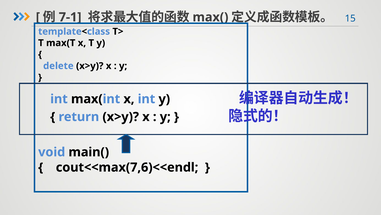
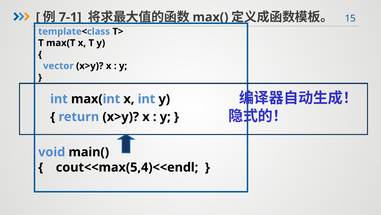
delete: delete -> vector
cout<<max(7,6)<<endl: cout<<max(7,6)<<endl -> cout<<max(5,4)<<endl
